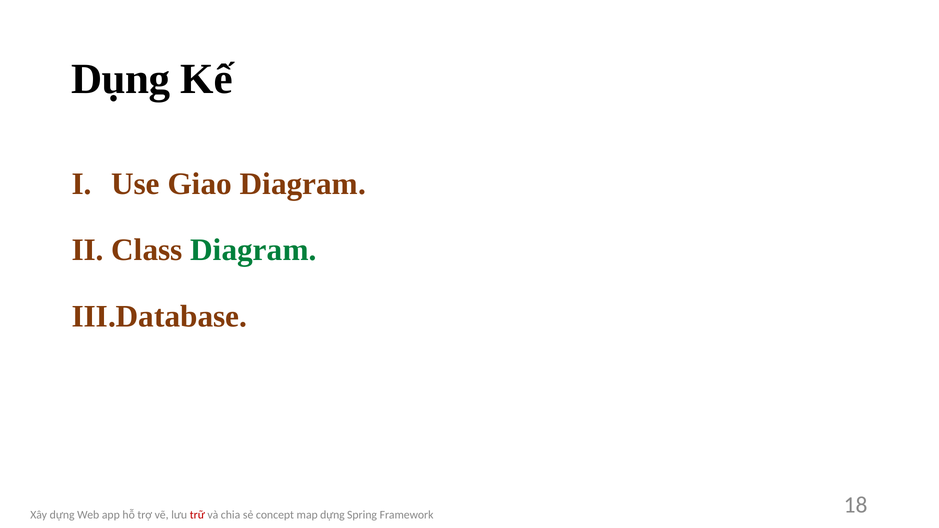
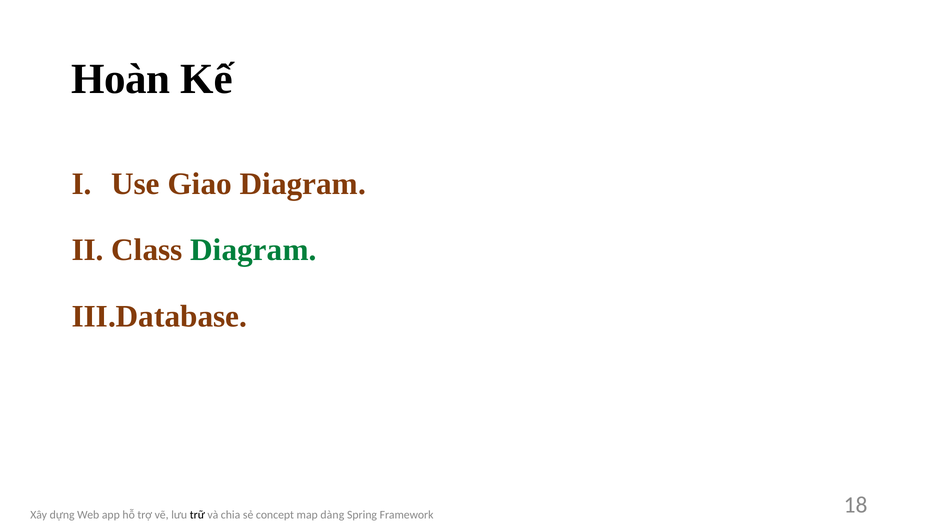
Dụng: Dụng -> Hoàn
trữ colour: red -> black
map dựng: dựng -> dàng
